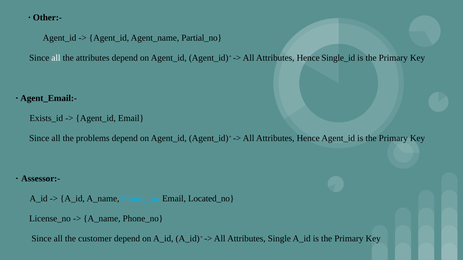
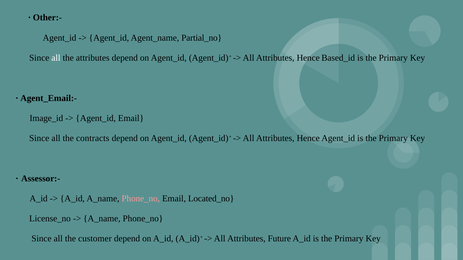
Single_id: Single_id -> Based_id
Exists_id: Exists_id -> Image_id
problems: problems -> contracts
Phone_no at (141, 199) colour: light blue -> pink
Single: Single -> Future
